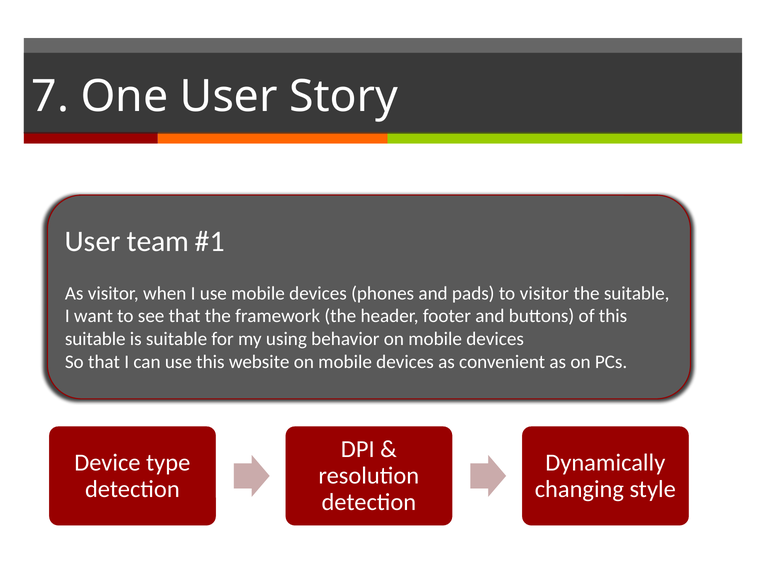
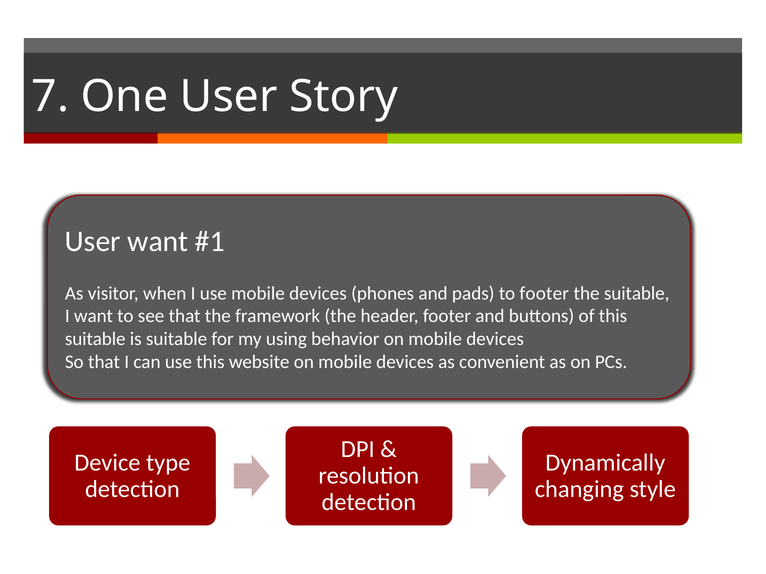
User team: team -> want
to visitor: visitor -> footer
